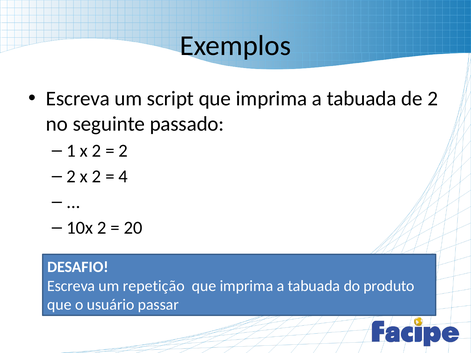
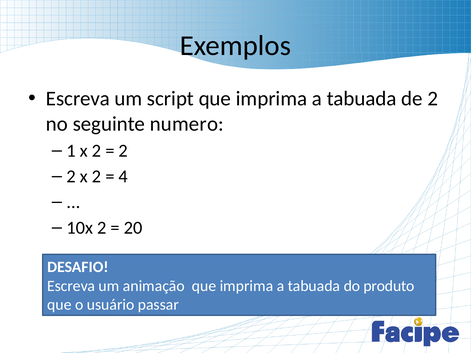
passado: passado -> numero
repetição: repetição -> animação
